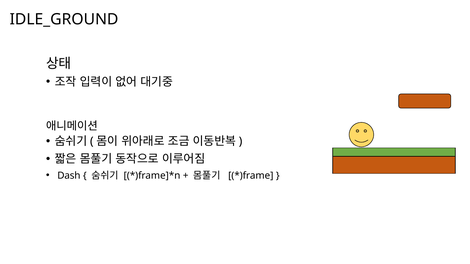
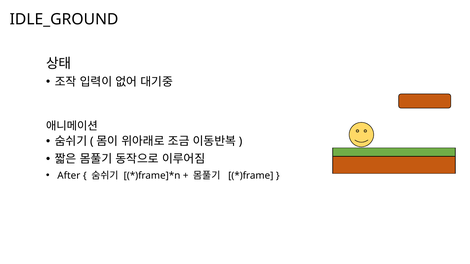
Dash: Dash -> After
